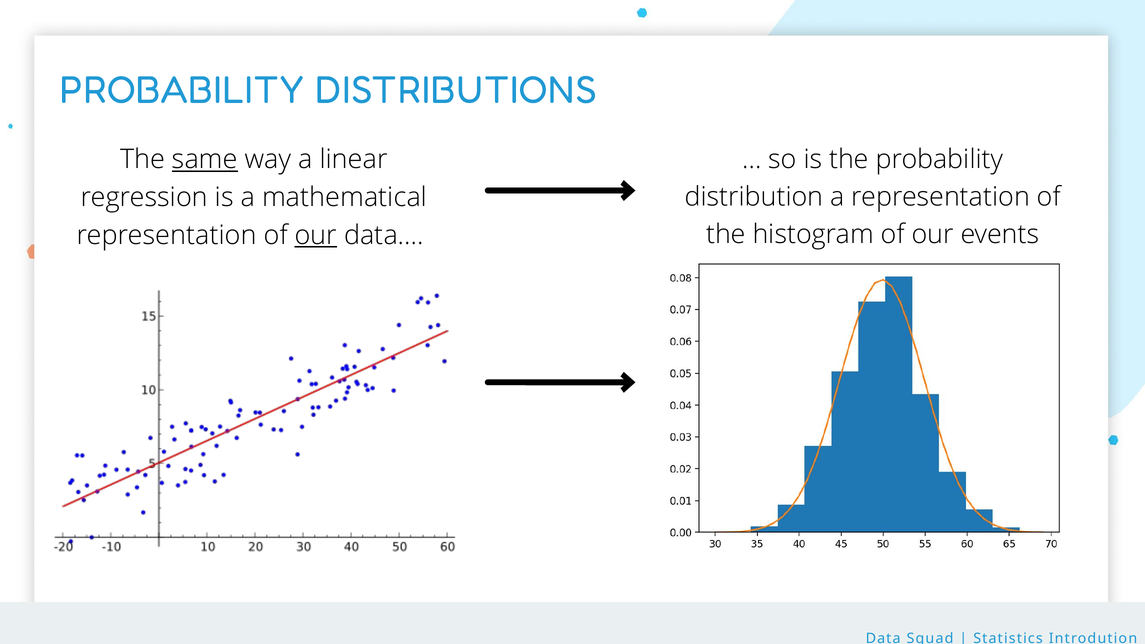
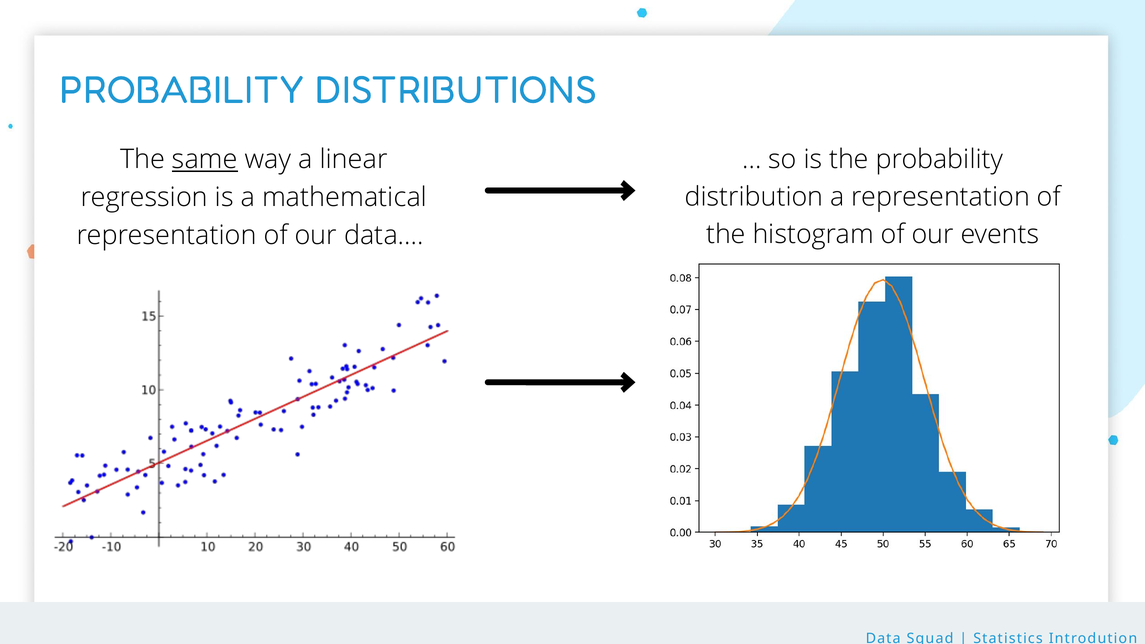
our at (316, 235) underline: present -> none
